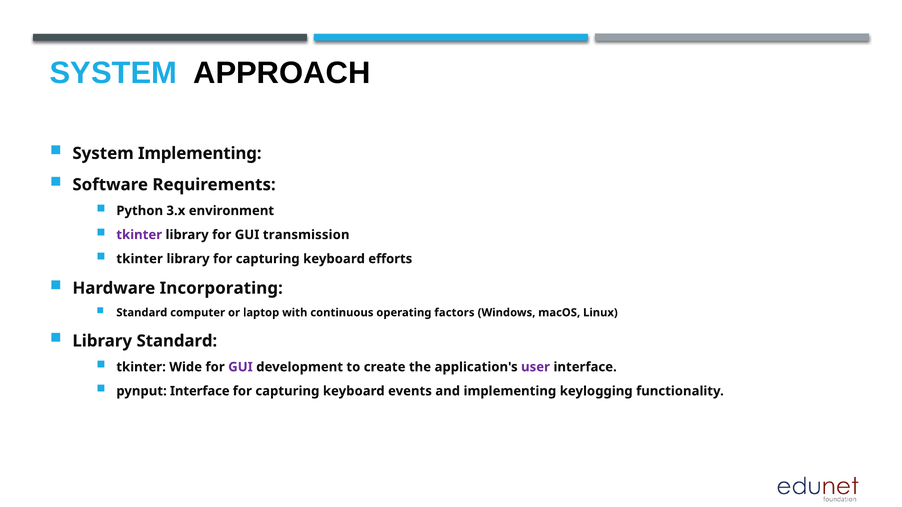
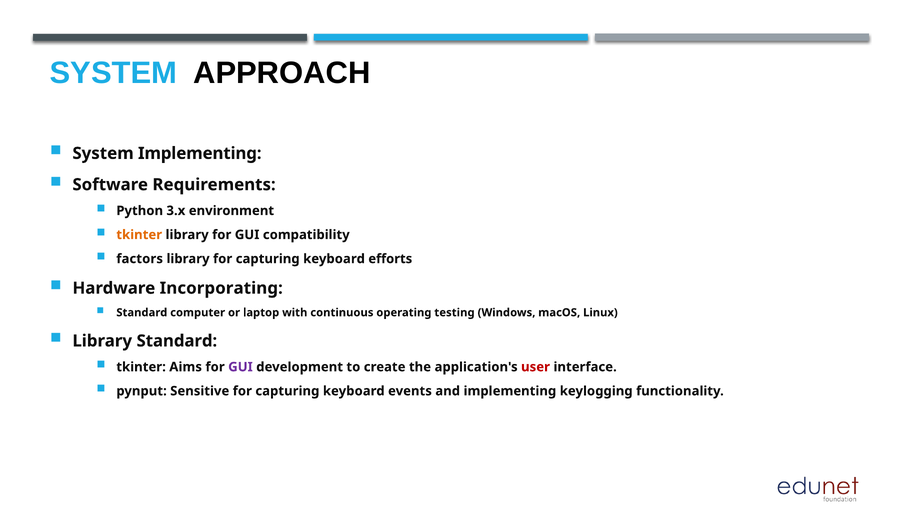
tkinter at (139, 235) colour: purple -> orange
transmission: transmission -> compatibility
tkinter at (140, 259): tkinter -> factors
factors: factors -> testing
Wide: Wide -> Aims
user colour: purple -> red
pynput Interface: Interface -> Sensitive
